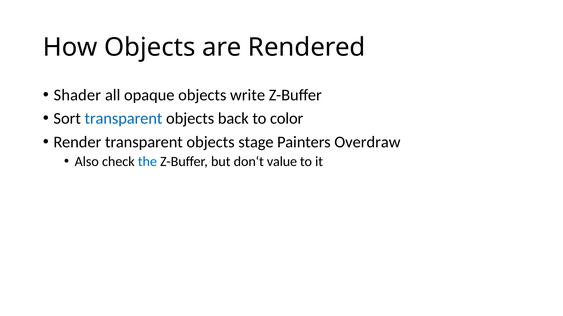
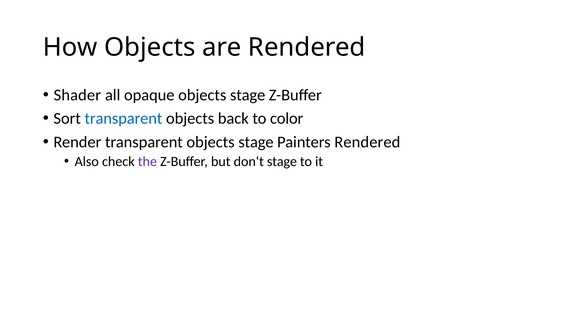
opaque objects write: write -> stage
Painters Overdraw: Overdraw -> Rendered
the colour: blue -> purple
don‘t value: value -> stage
